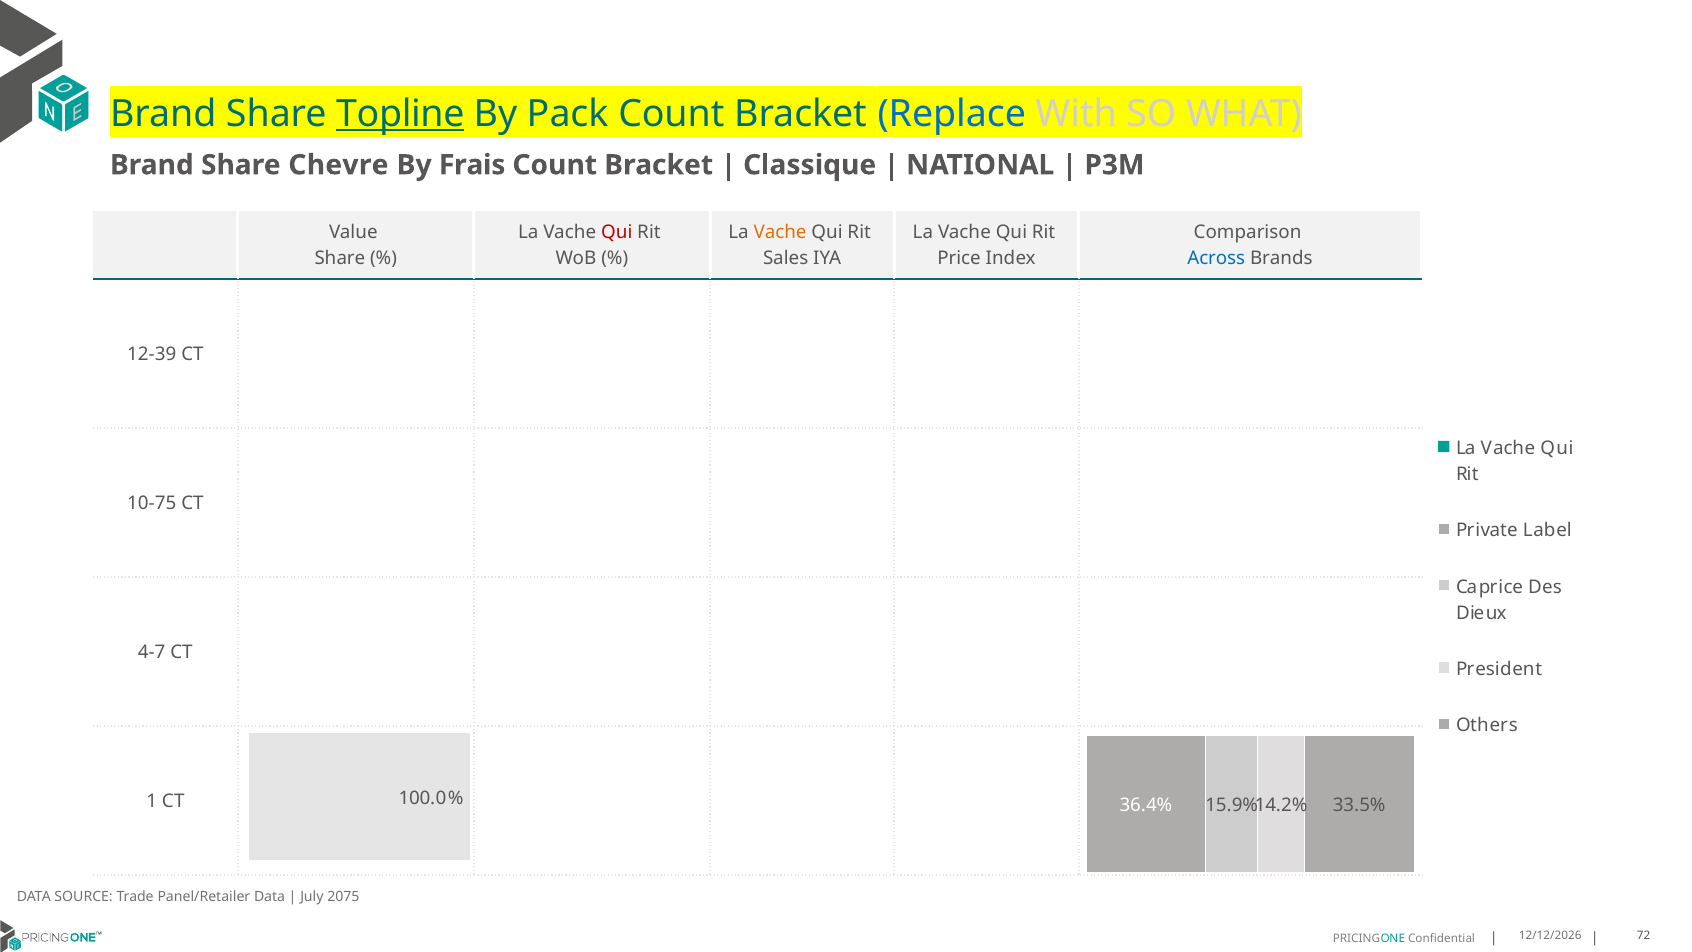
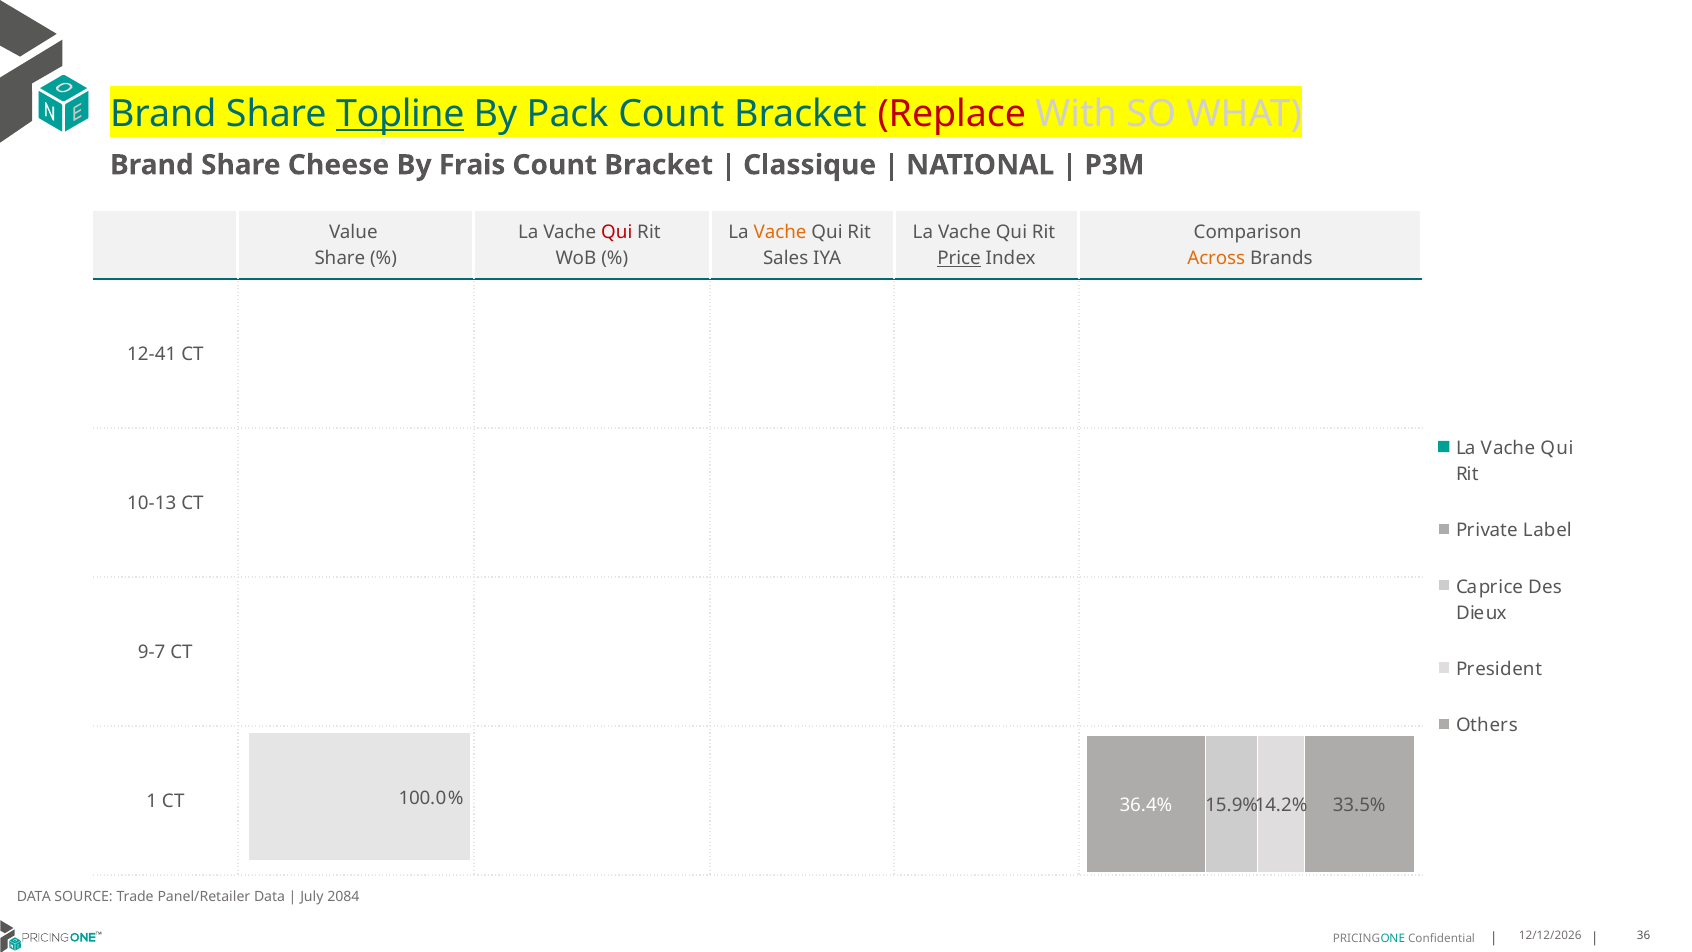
Replace colour: blue -> red
Chevre: Chevre -> Cheese
Price underline: none -> present
Across colour: blue -> orange
12-39: 12-39 -> 12-41
10-75: 10-75 -> 10-13
4-7: 4-7 -> 9-7
2075: 2075 -> 2084
72: 72 -> 36
